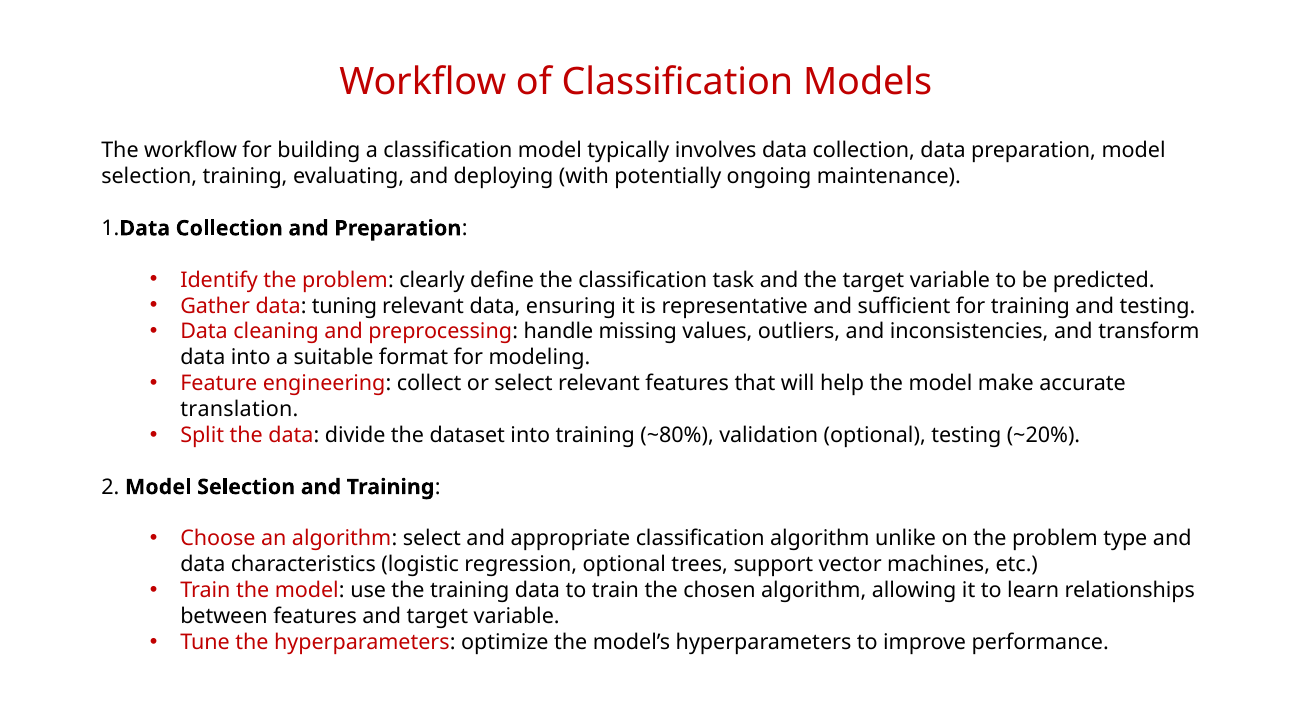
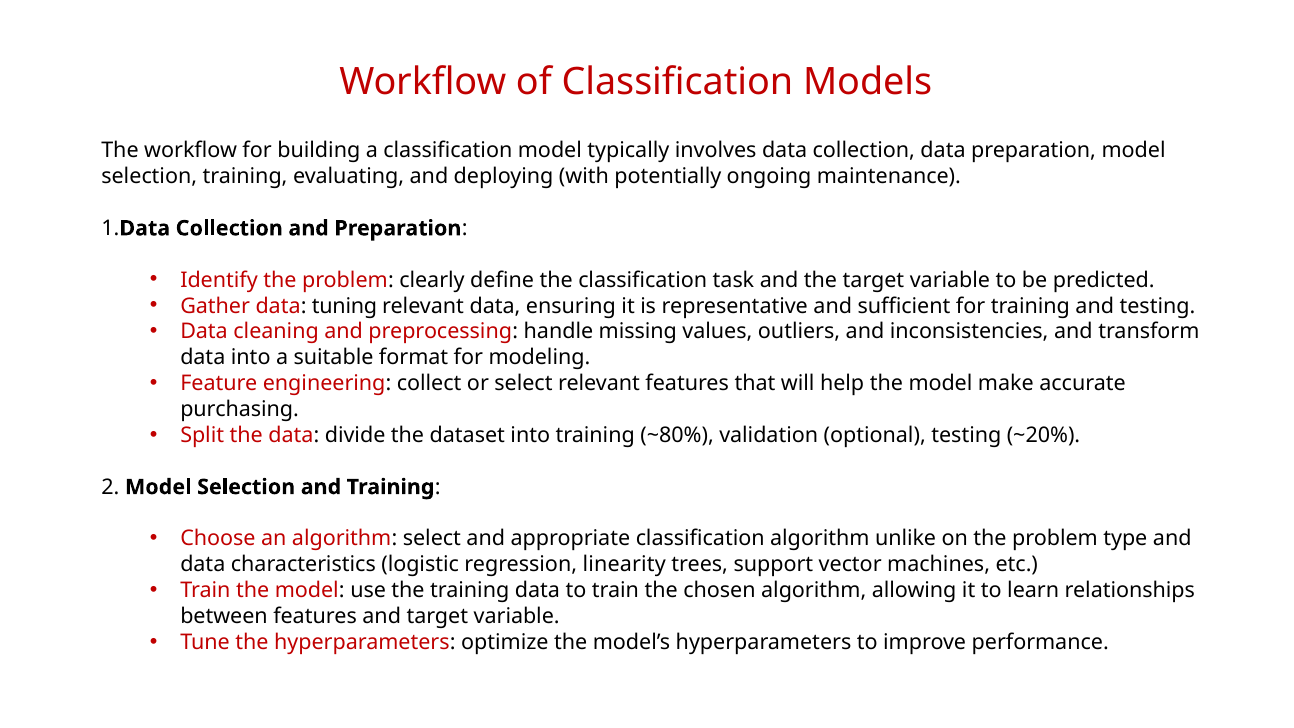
translation: translation -> purchasing
regression optional: optional -> linearity
